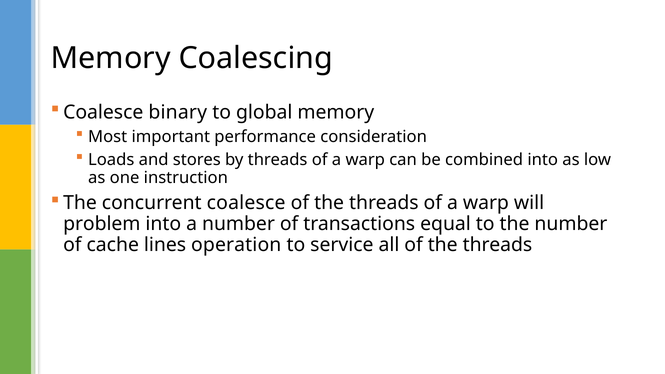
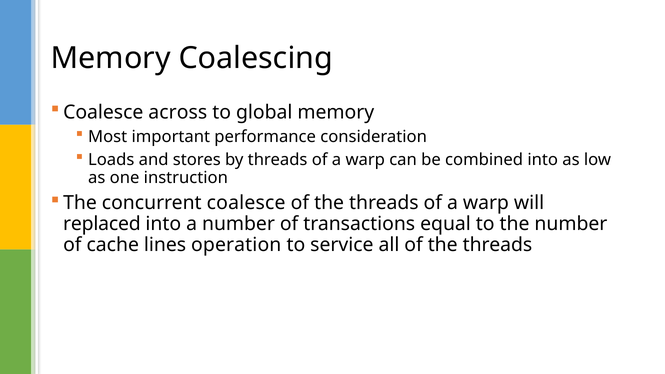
binary: binary -> across
problem: problem -> replaced
